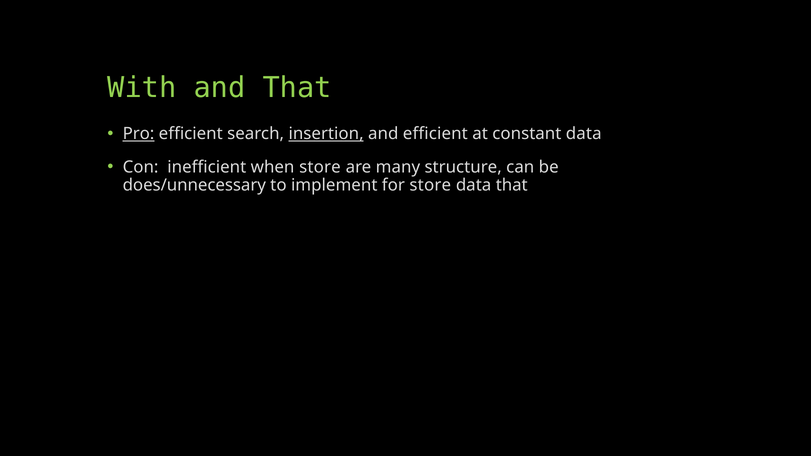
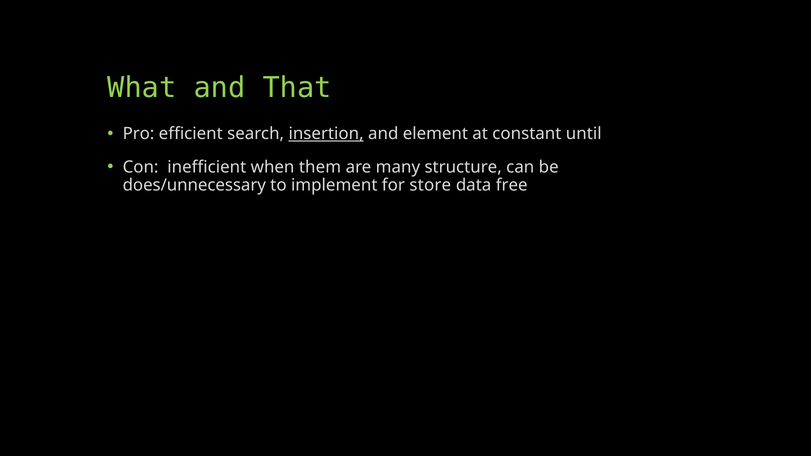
With: With -> What
Pro underline: present -> none
and efficient: efficient -> element
constant data: data -> until
when store: store -> them
data that: that -> free
